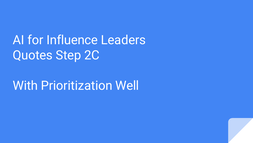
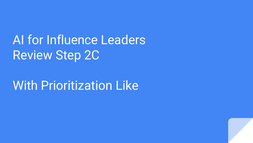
Quotes: Quotes -> Review
Well: Well -> Like
